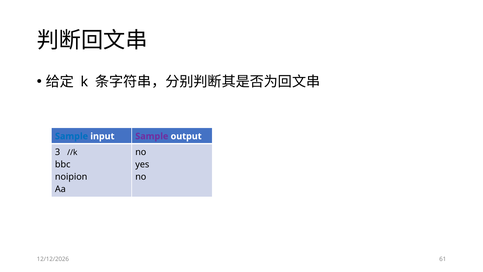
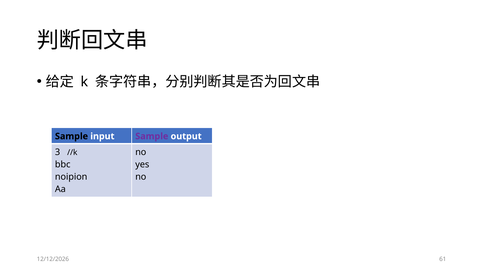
Sample at (71, 136) colour: blue -> black
